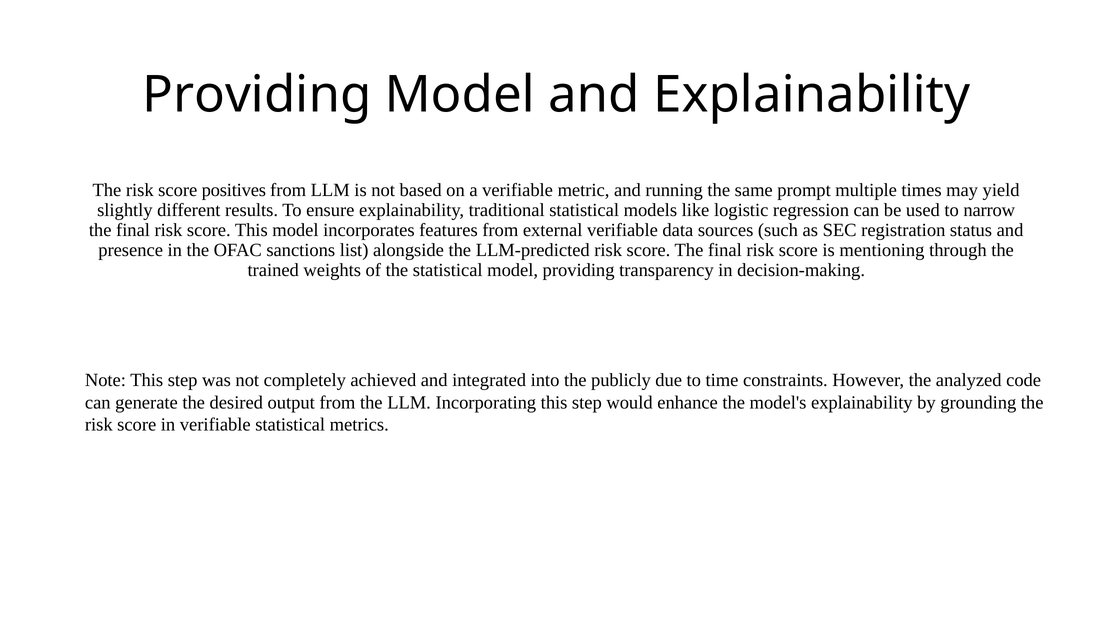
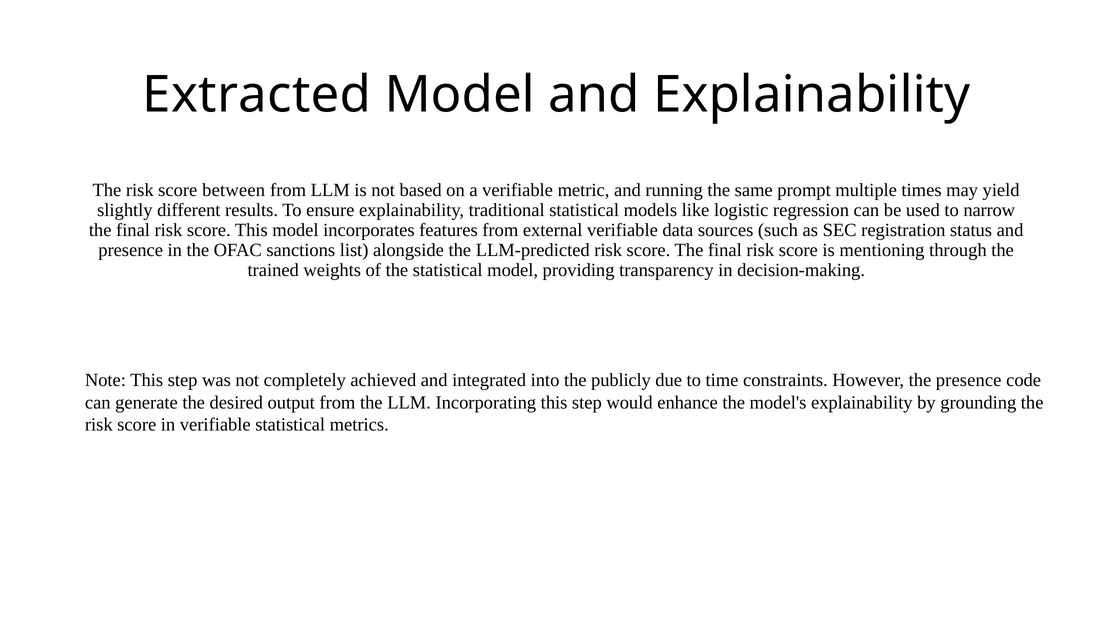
Providing at (257, 95): Providing -> Extracted
positives: positives -> between
the analyzed: analyzed -> presence
